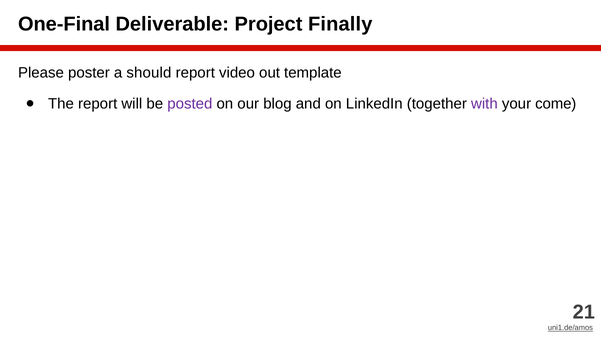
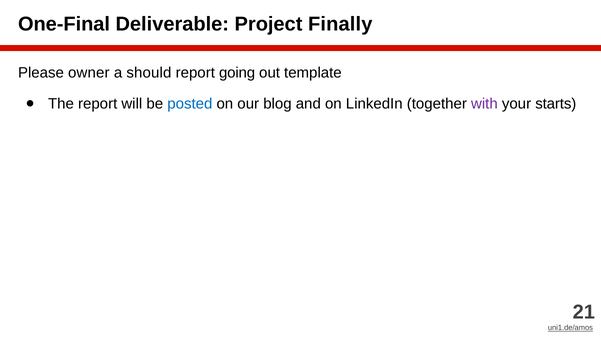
poster: poster -> owner
video: video -> going
posted colour: purple -> blue
come: come -> starts
